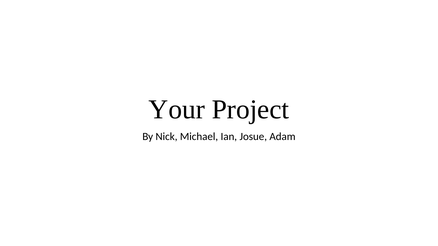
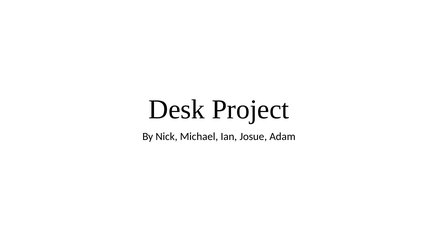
Your: Your -> Desk
